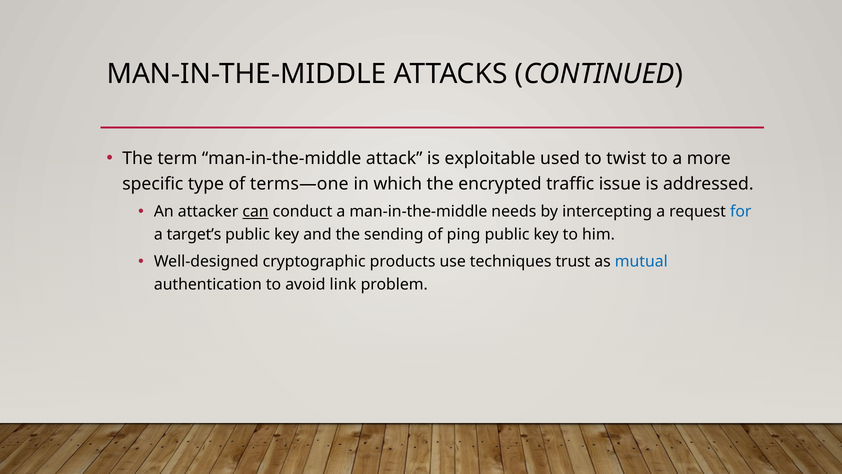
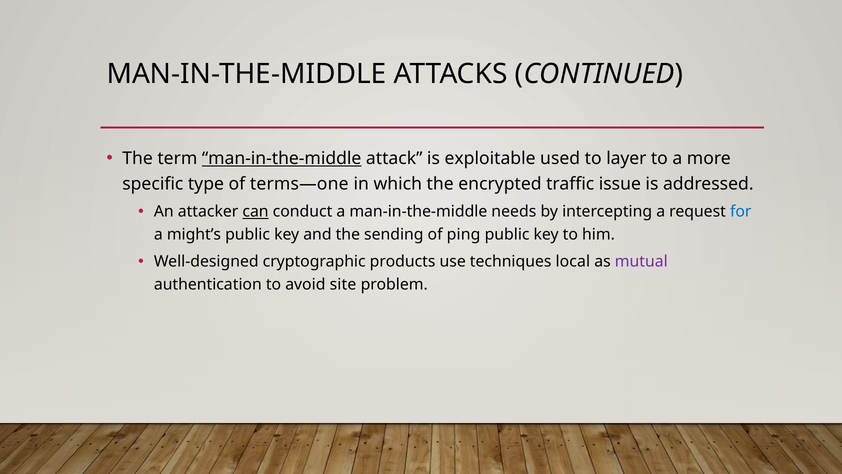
man-in-the-middle at (282, 158) underline: none -> present
twist: twist -> layer
target’s: target’s -> might’s
trust: trust -> local
mutual colour: blue -> purple
link: link -> site
